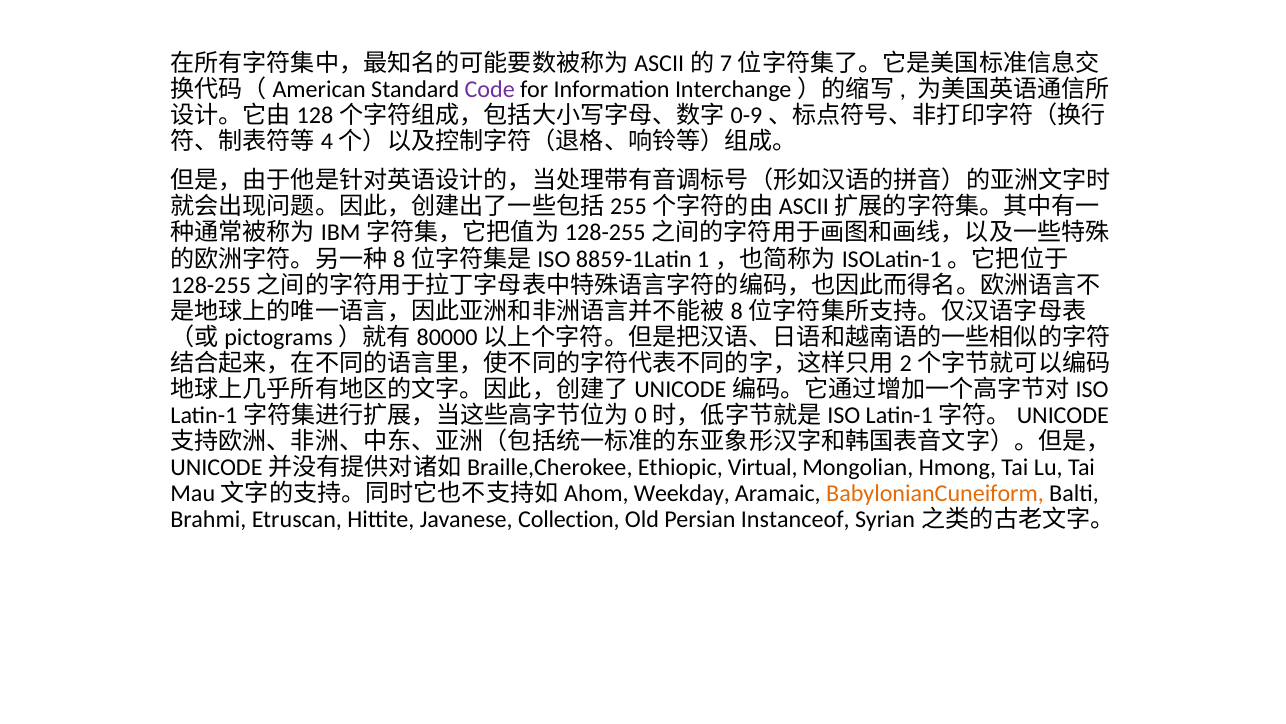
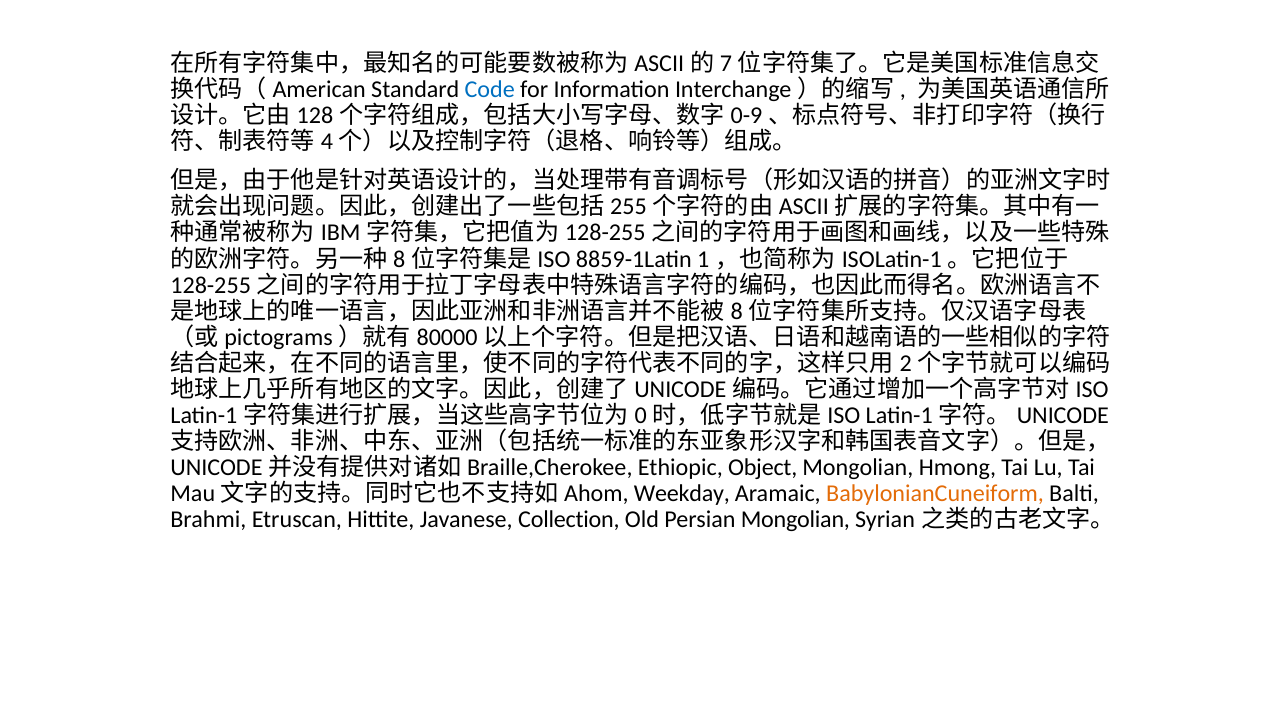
Code colour: purple -> blue
Virtual: Virtual -> Object
Persian Instanceof: Instanceof -> Mongolian
